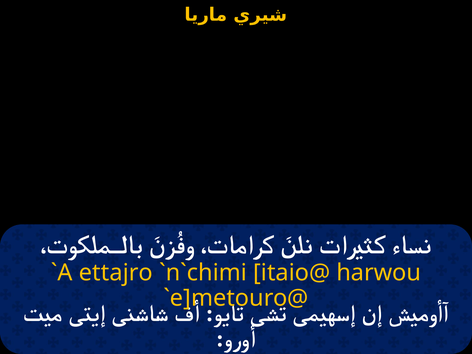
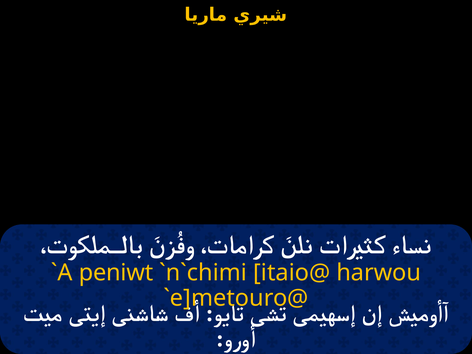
ettajro: ettajro -> peniwt
